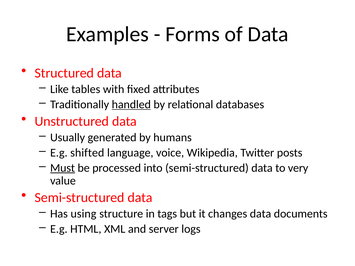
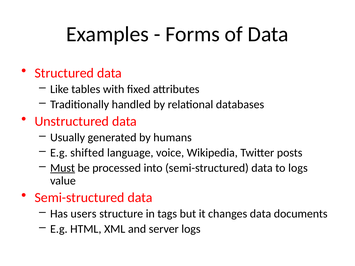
handled underline: present -> none
to very: very -> logs
using: using -> users
